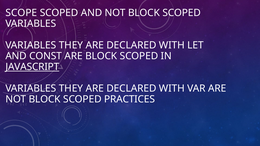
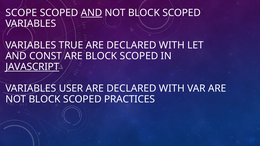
AND at (91, 13) underline: none -> present
THEY at (71, 45): THEY -> TRUE
THEY at (71, 89): THEY -> USER
